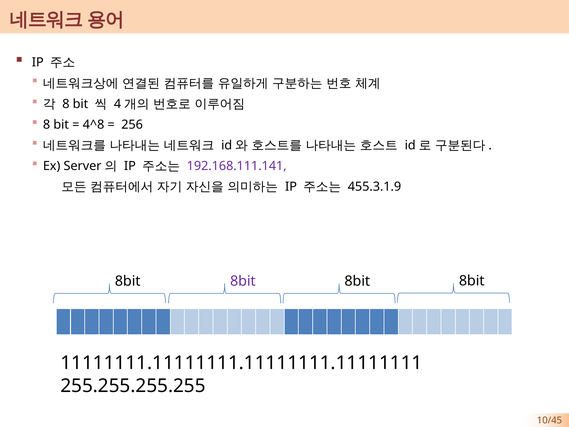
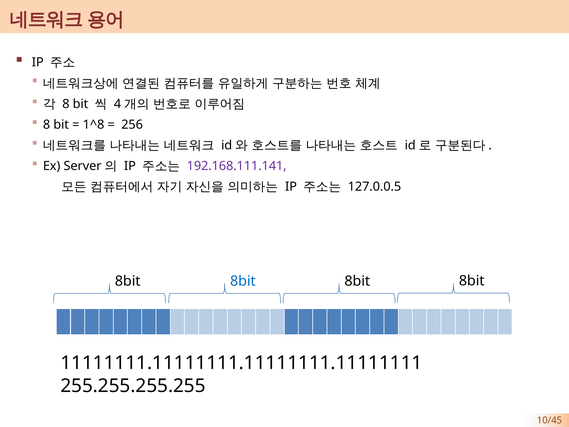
4^8: 4^8 -> 1^8
455.3.1.9: 455.3.1.9 -> 127.0.0.5
8bit at (243, 281) colour: purple -> blue
